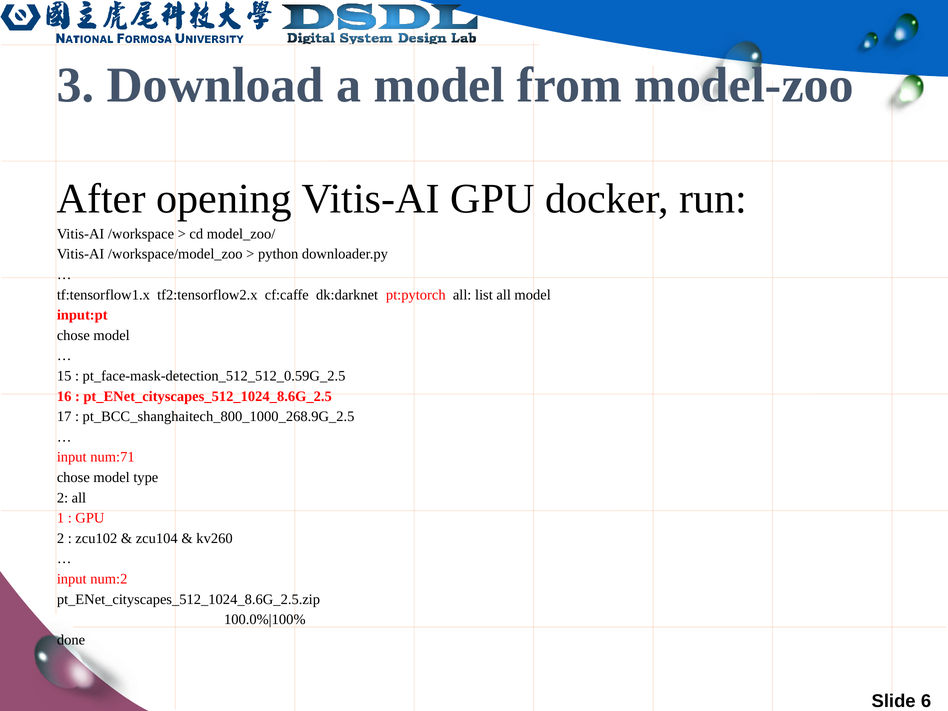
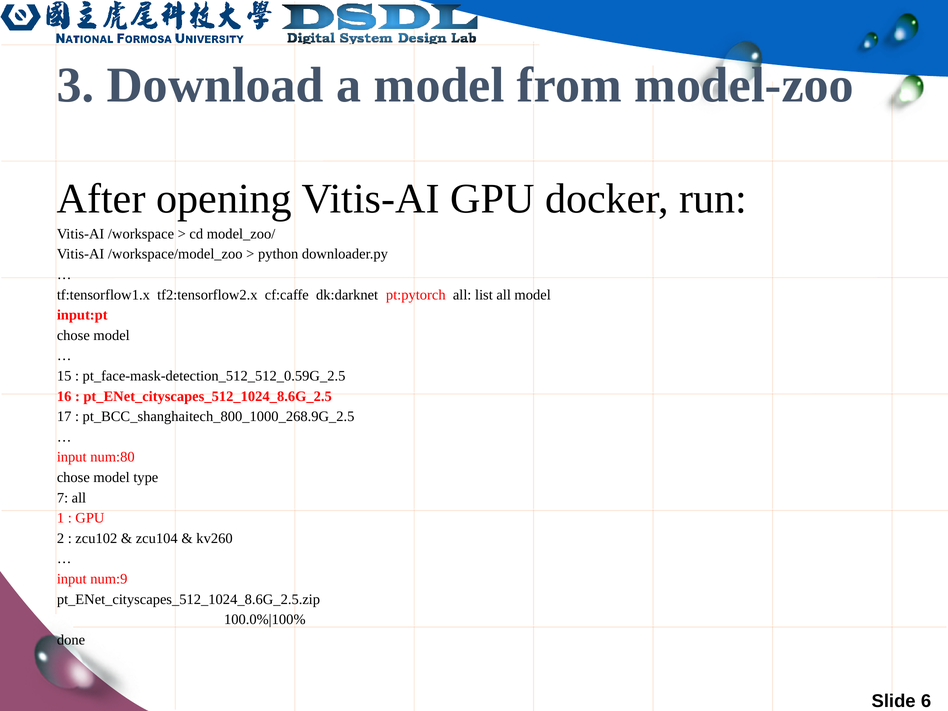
num:71: num:71 -> num:80
2 at (63, 498): 2 -> 7
num:2: num:2 -> num:9
